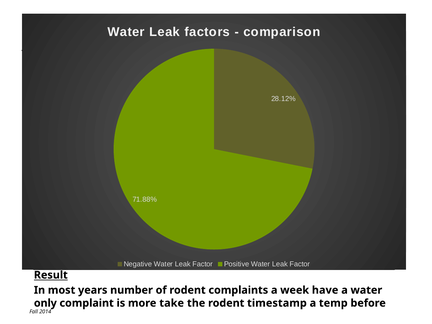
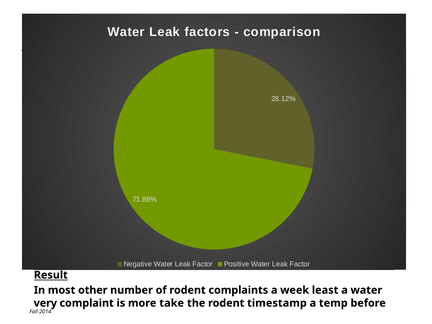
years: years -> other
have: have -> least
only: only -> very
